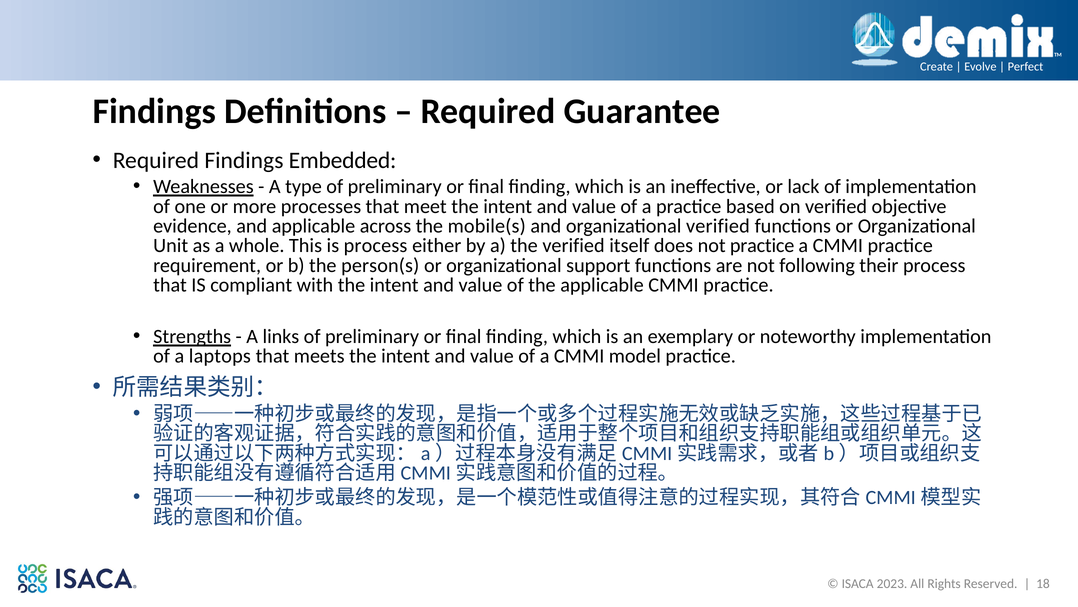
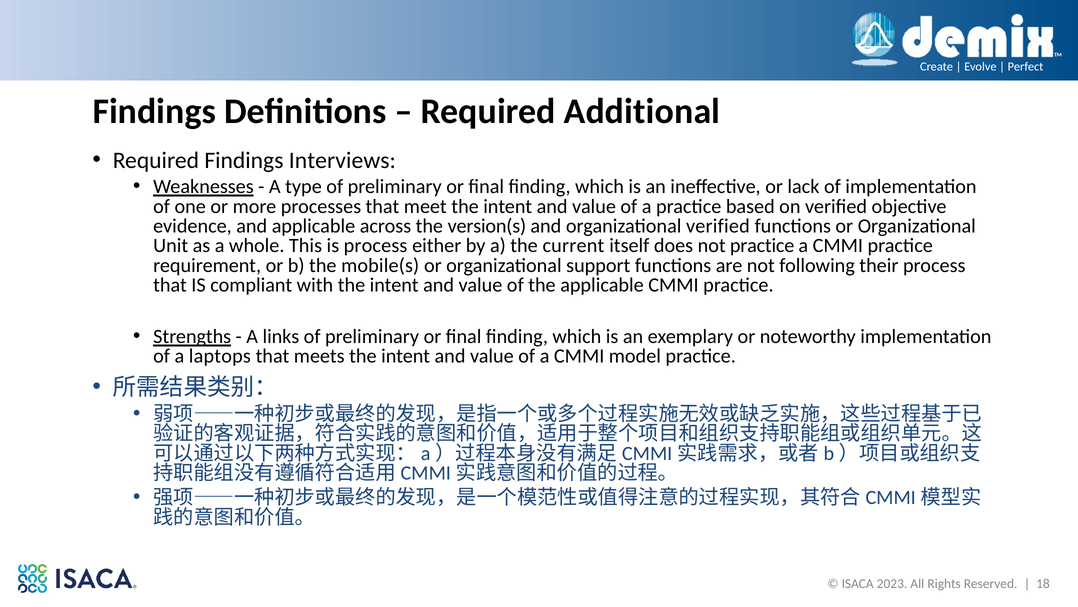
Guarantee: Guarantee -> Additional
Embedded: Embedded -> Interviews
mobile(s: mobile(s -> version(s
the verified: verified -> current
person(s: person(s -> mobile(s
